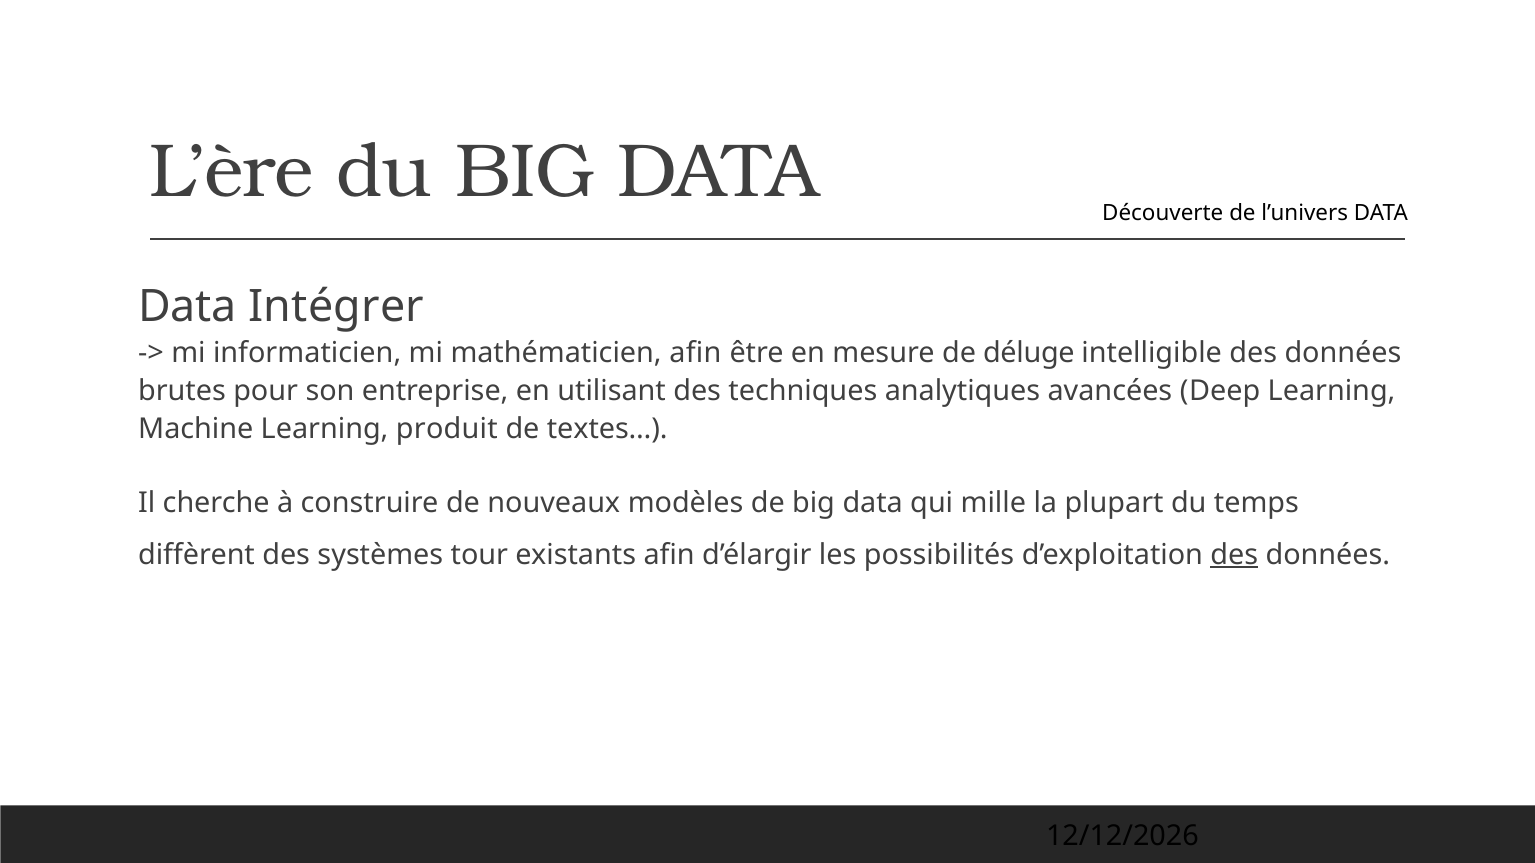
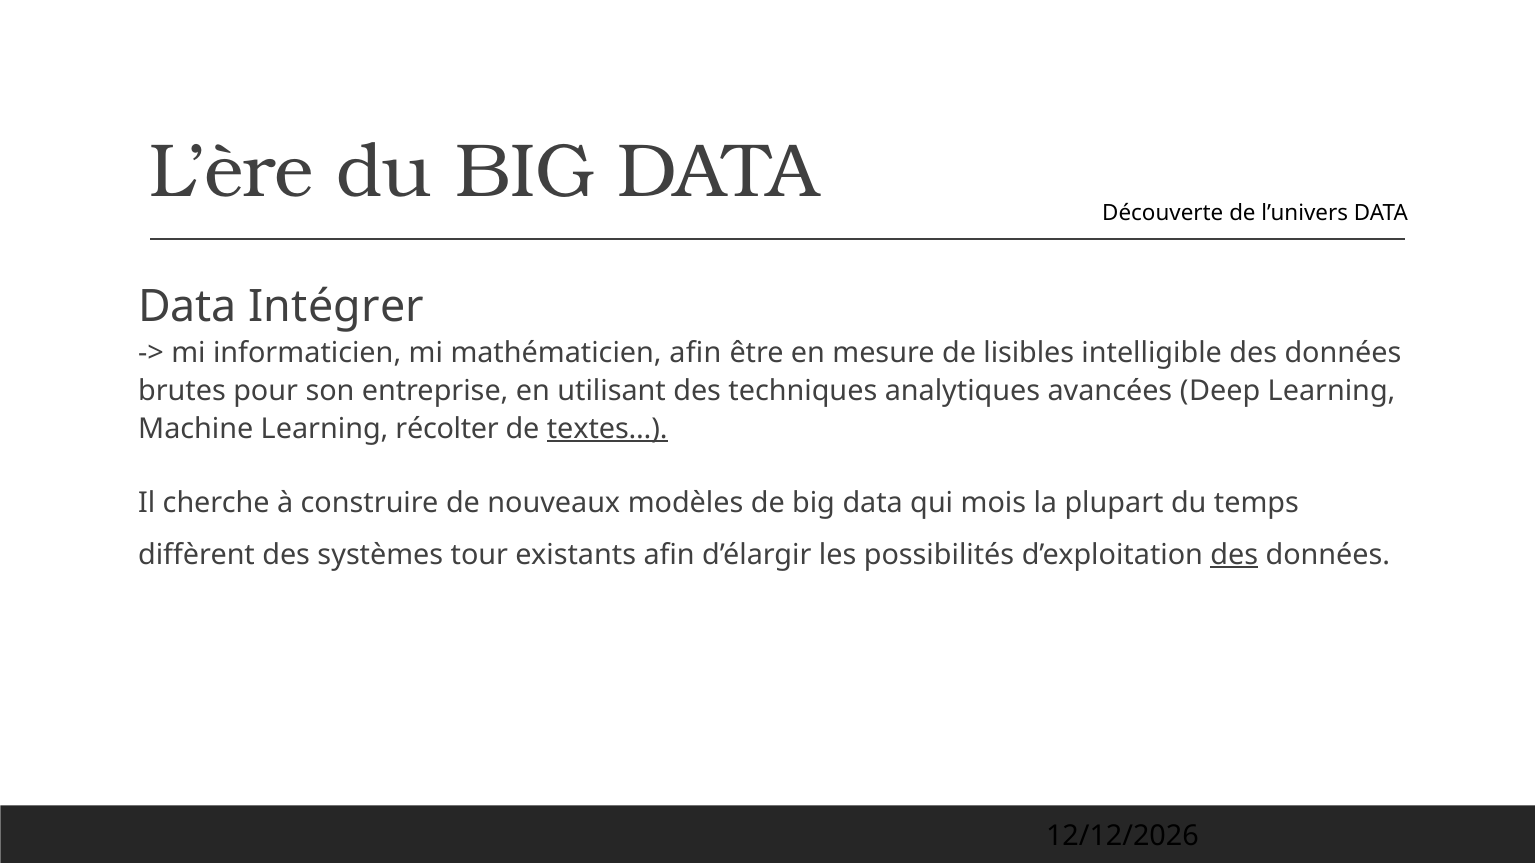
déluge: déluge -> lisibles
produit: produit -> récolter
textes… underline: none -> present
mille: mille -> mois
